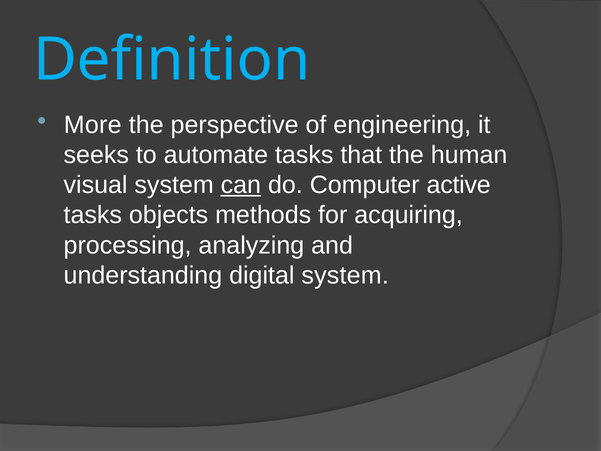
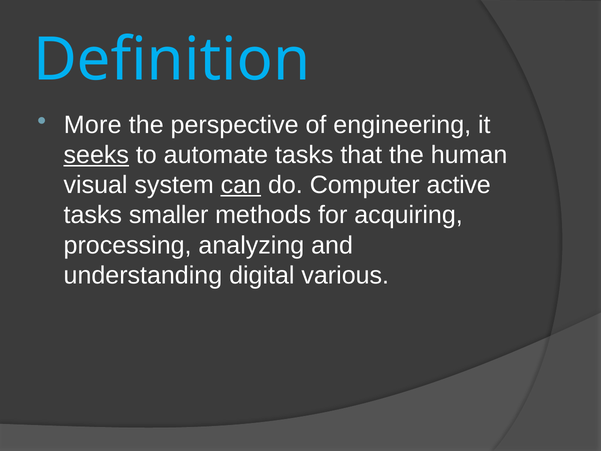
seeks underline: none -> present
objects: objects -> smaller
digital system: system -> various
